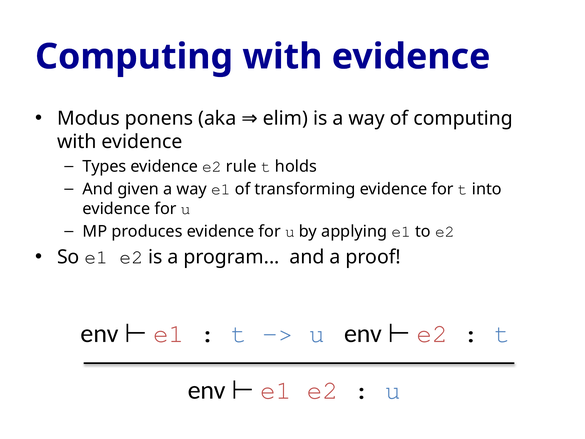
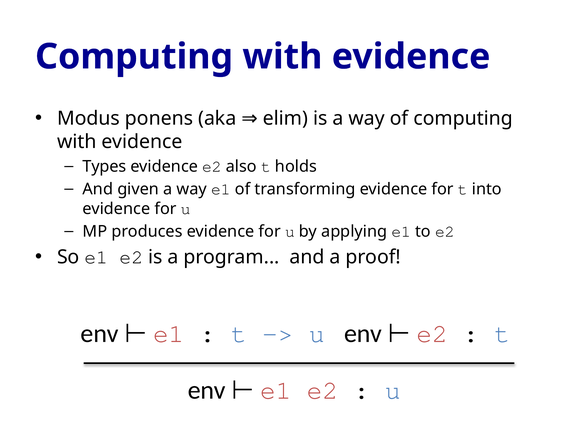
rule: rule -> also
